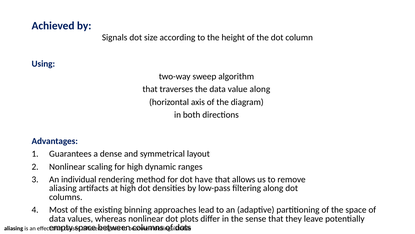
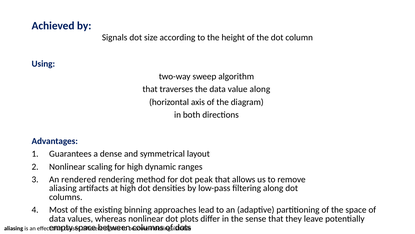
individual: individual -> rendered
have: have -> peak
